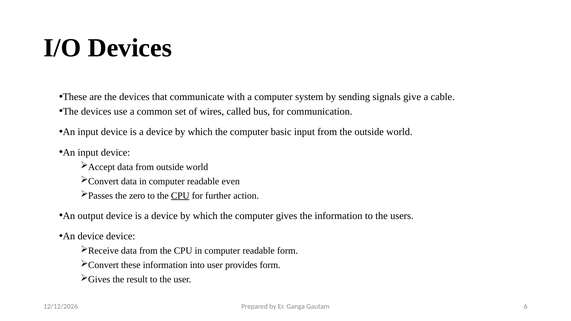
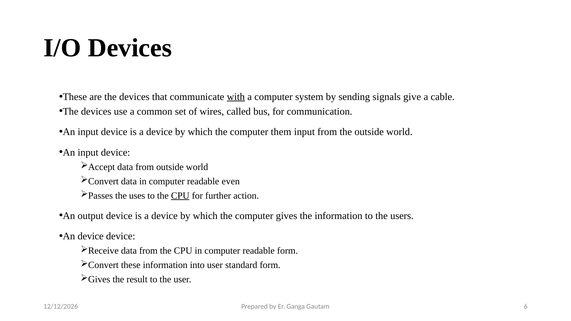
with underline: none -> present
basic: basic -> them
zero: zero -> uses
provides: provides -> standard
